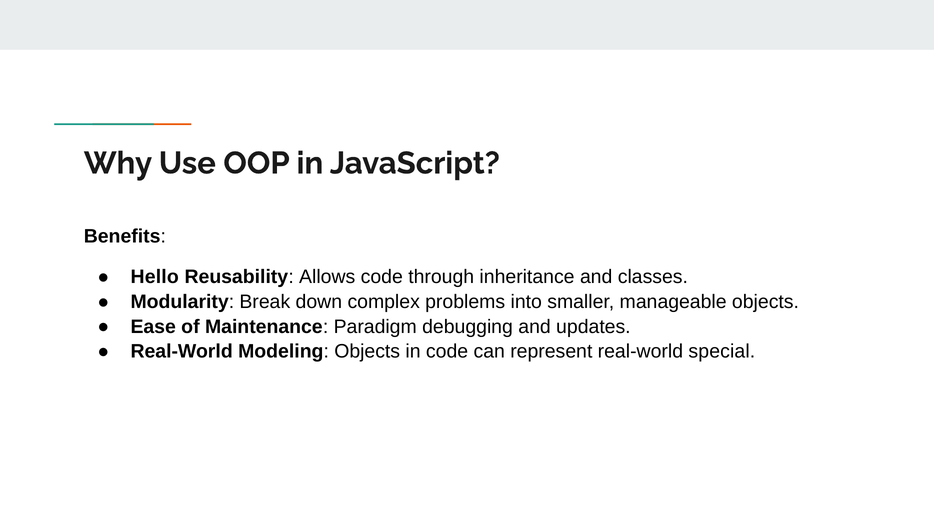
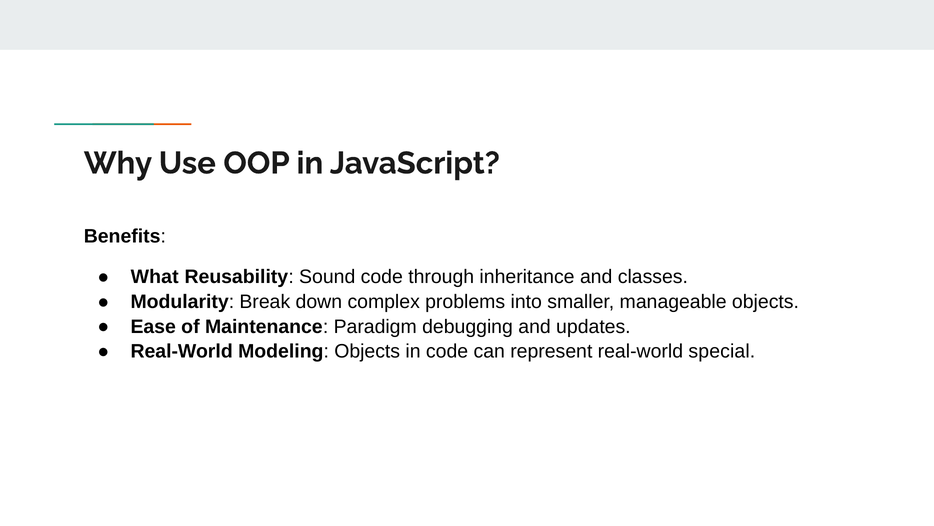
Hello: Hello -> What
Allows: Allows -> Sound
